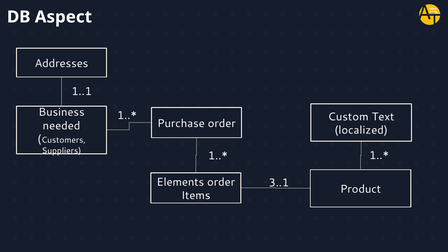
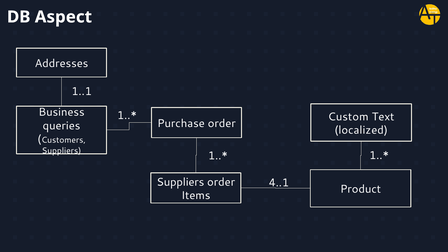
needed: needed -> queries
Elements at (180, 182): Elements -> Suppliers
3..1: 3..1 -> 4..1
